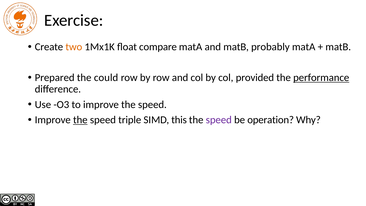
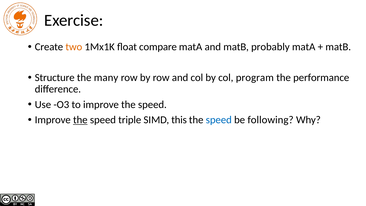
Prepared: Prepared -> Structure
could: could -> many
provided: provided -> program
performance underline: present -> none
speed at (219, 120) colour: purple -> blue
operation: operation -> following
